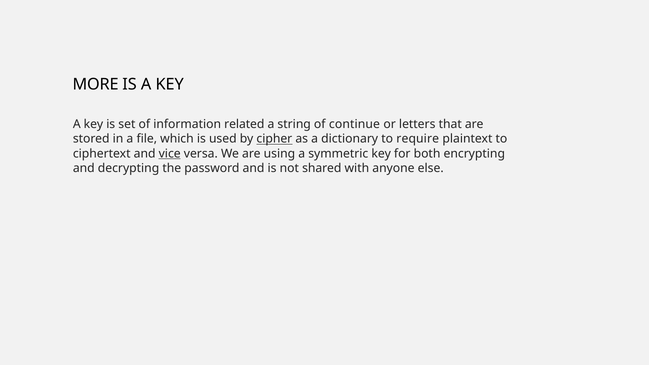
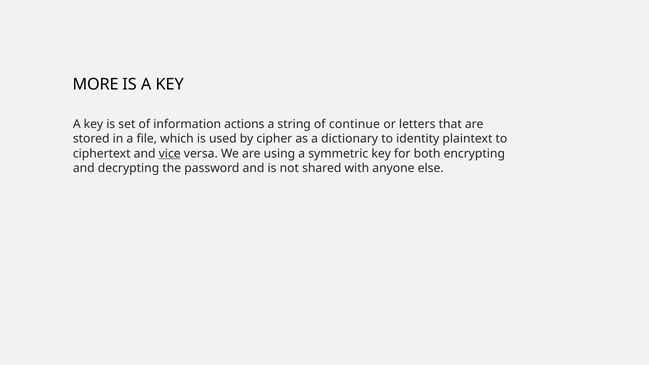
related: related -> actions
cipher underline: present -> none
require: require -> identity
